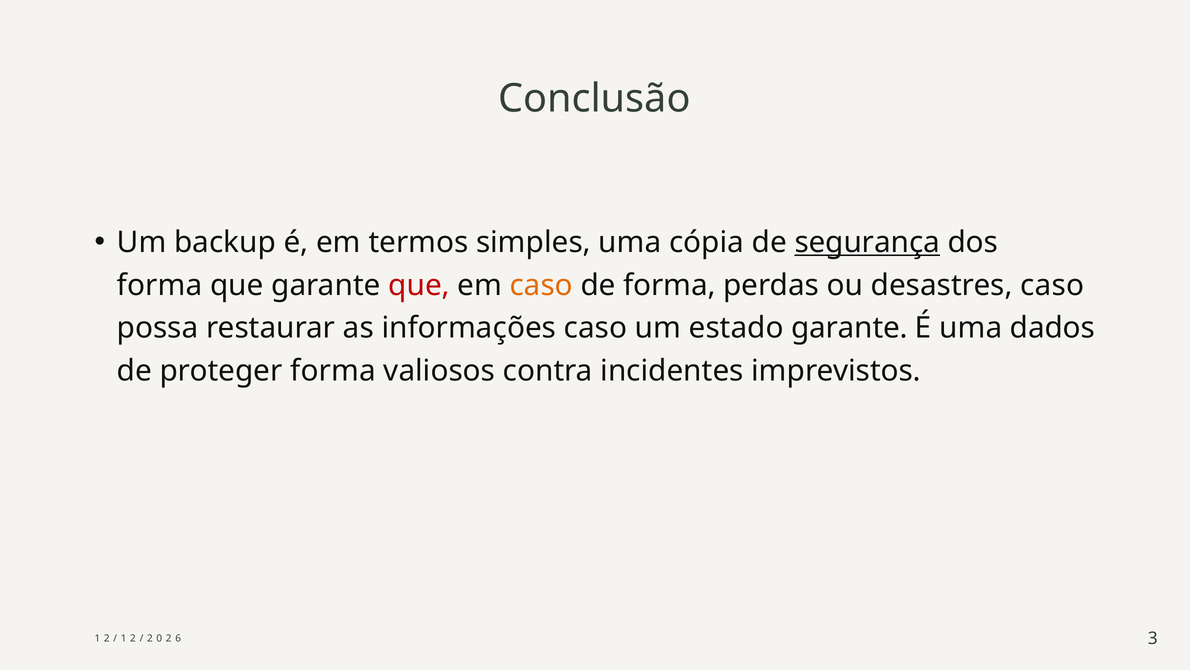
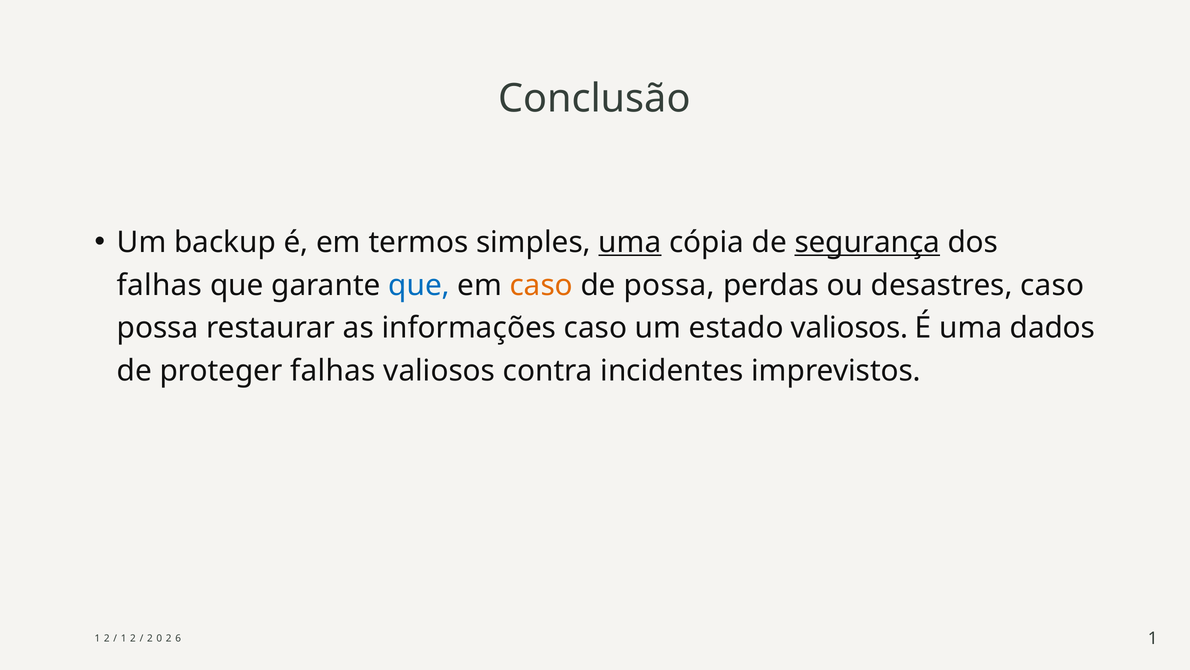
uma at (630, 242) underline: none -> present
forma at (160, 285): forma -> falhas
que at (419, 285) colour: red -> blue
de forma: forma -> possa
estado garante: garante -> valiosos
proteger forma: forma -> falhas
3 at (1153, 638): 3 -> 1
